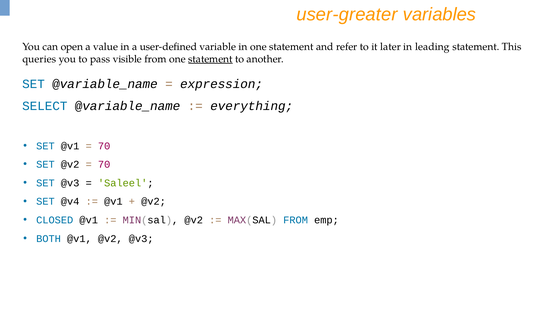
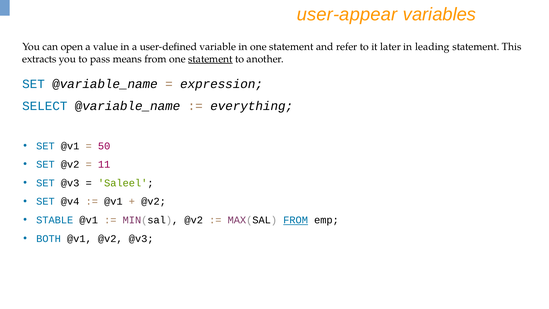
user-greater: user-greater -> user-appear
queries: queries -> extracts
visible: visible -> means
70 at (104, 146): 70 -> 50
70 at (104, 164): 70 -> 11
CLOSED: CLOSED -> STABLE
FROM at (296, 220) underline: none -> present
